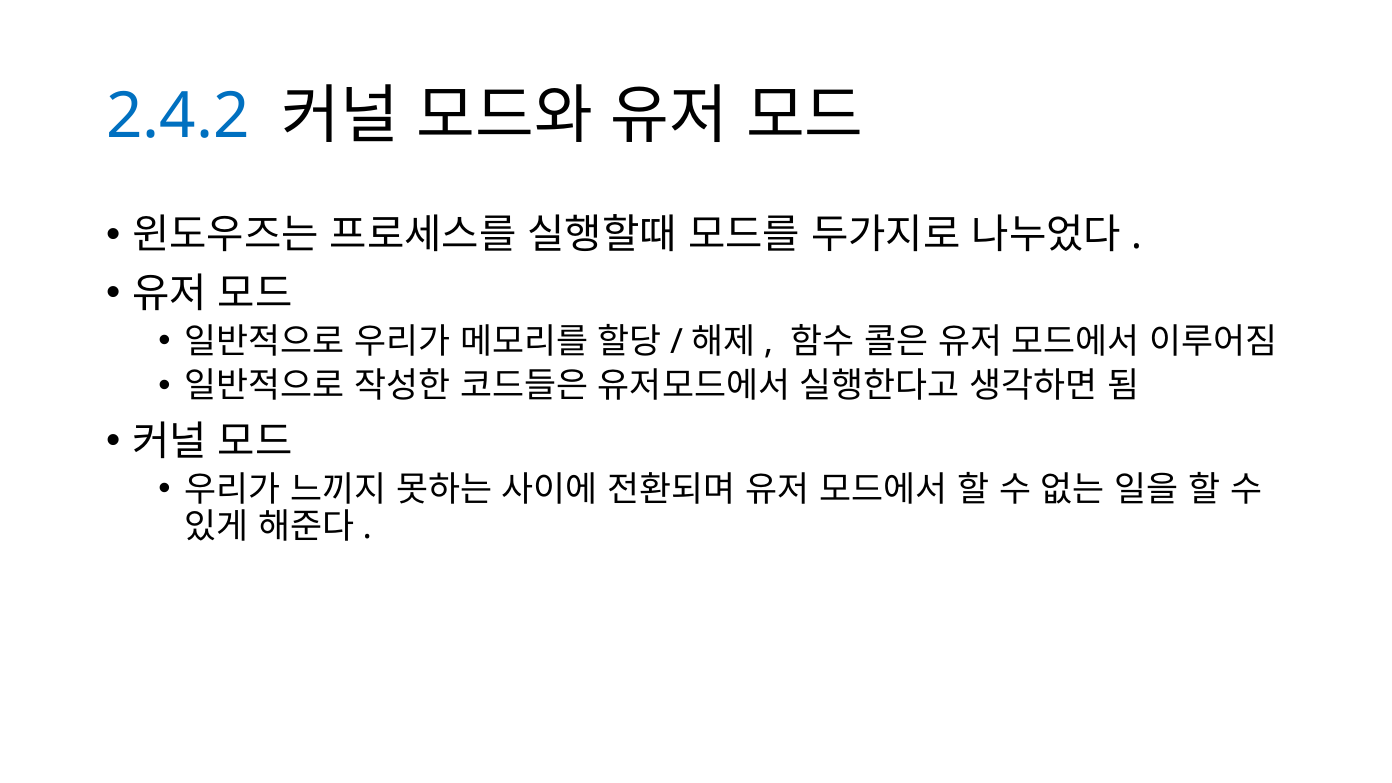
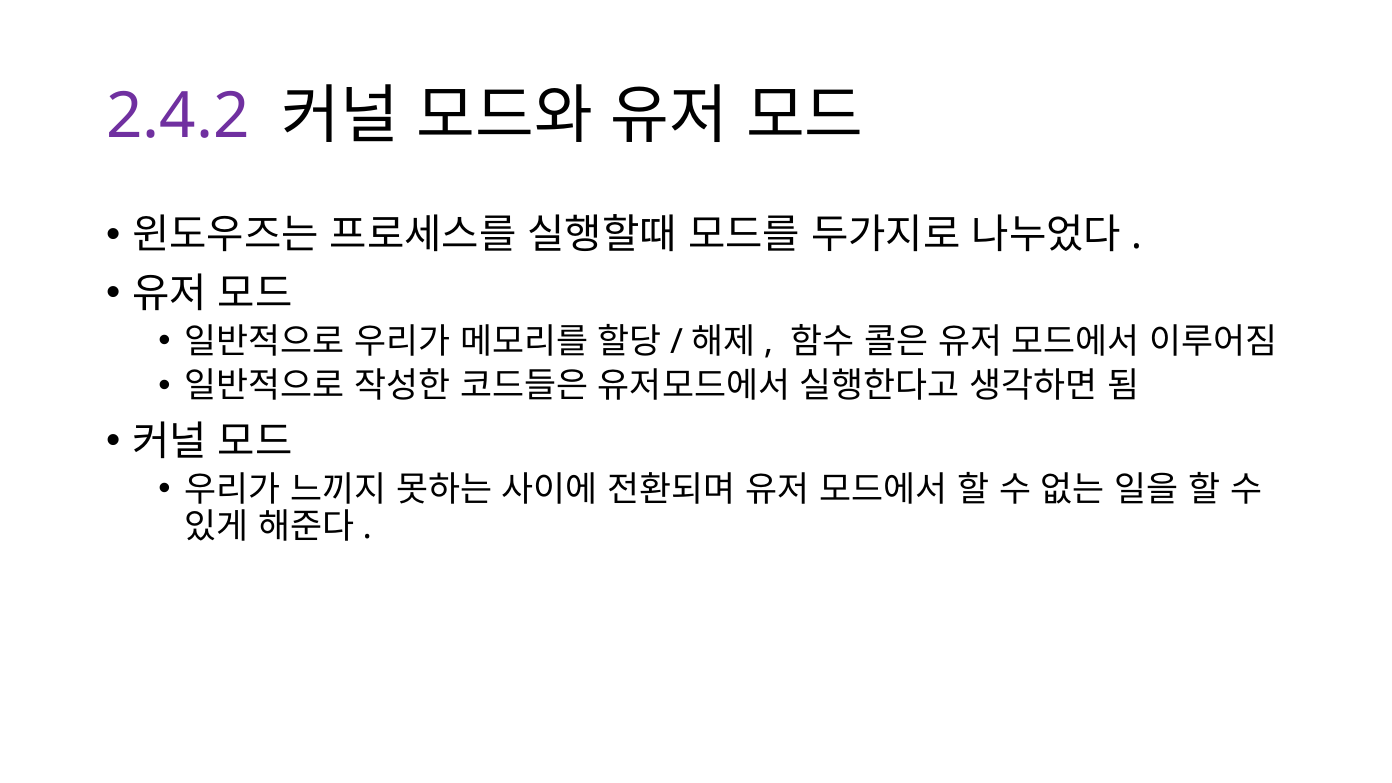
2.4.2 colour: blue -> purple
